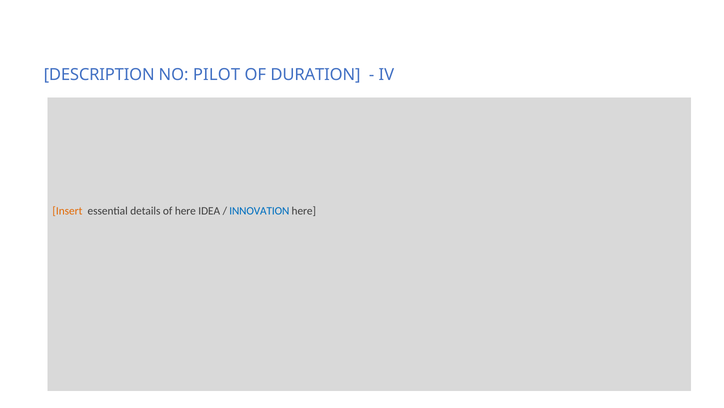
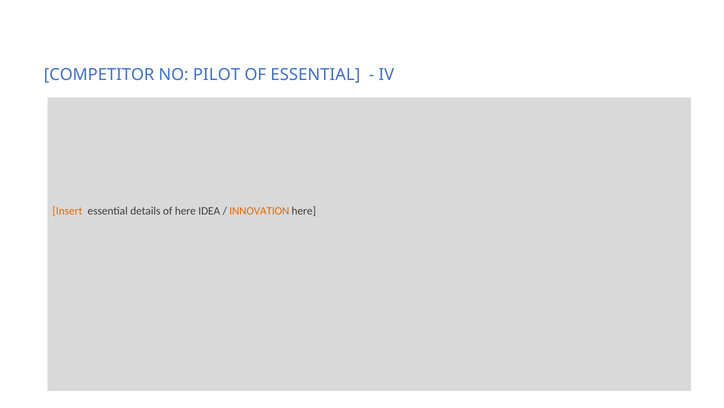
DESCRIPTION: DESCRIPTION -> COMPETITOR
OF DURATION: DURATION -> ESSENTIAL
INNOVATION colour: blue -> orange
